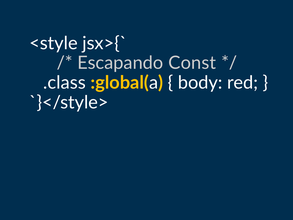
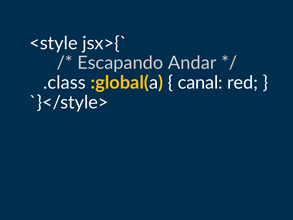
Const: Const -> Andar
body: body -> canal
